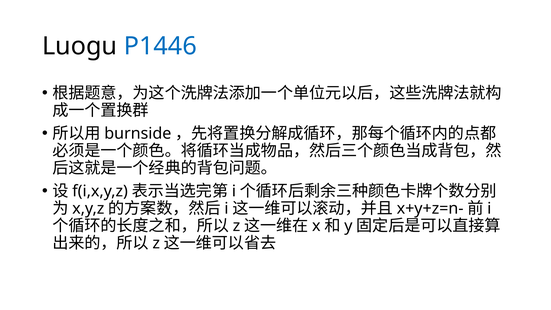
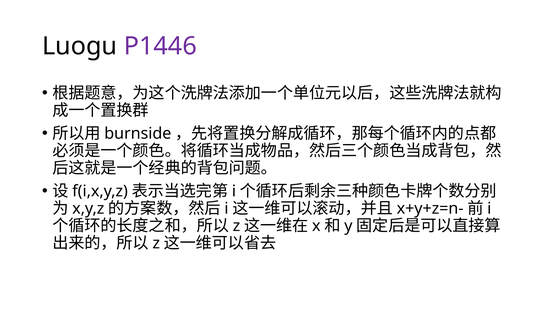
P1446 colour: blue -> purple
